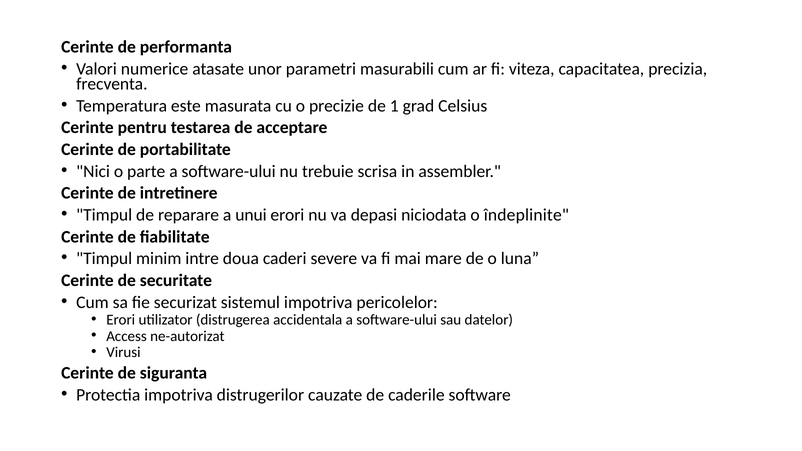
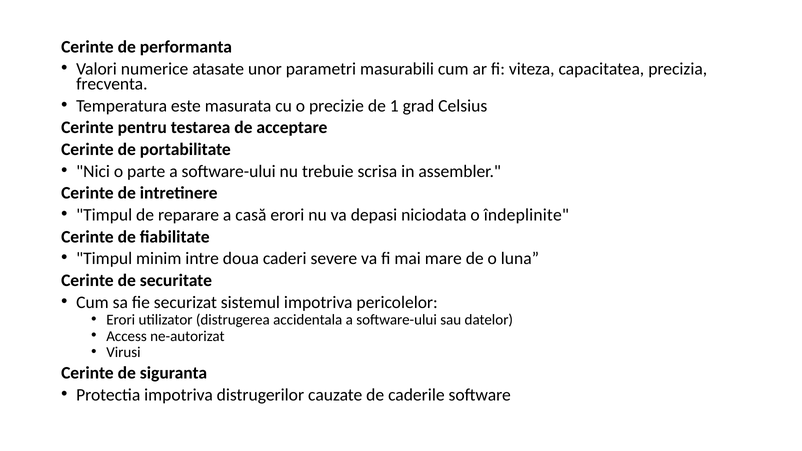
unui: unui -> casă
